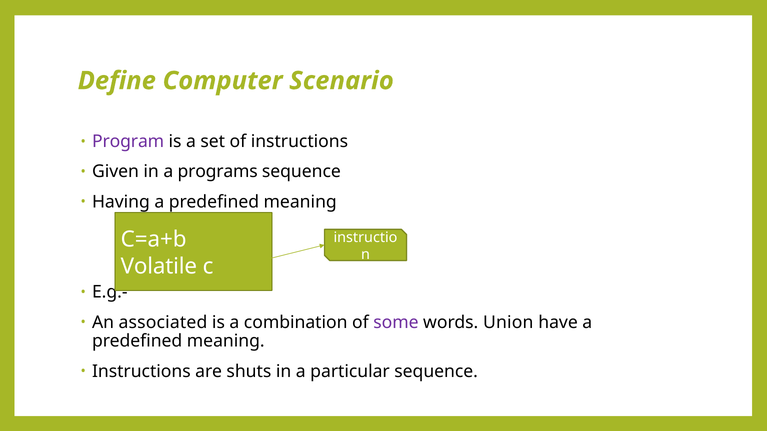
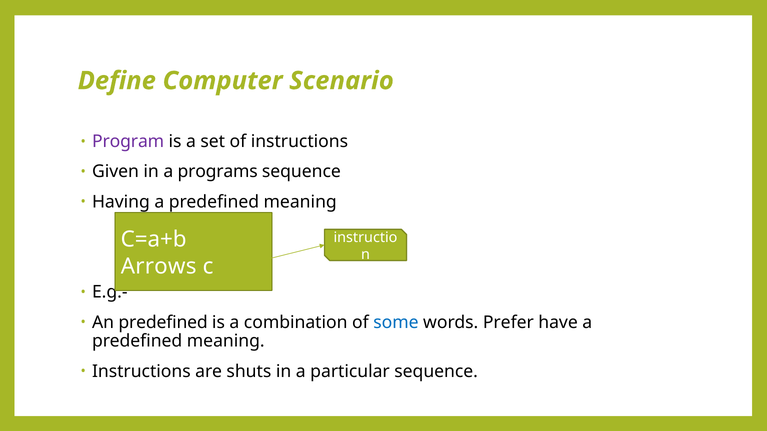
Volatile: Volatile -> Arrows
An associated: associated -> predefined
some colour: purple -> blue
Union: Union -> Prefer
